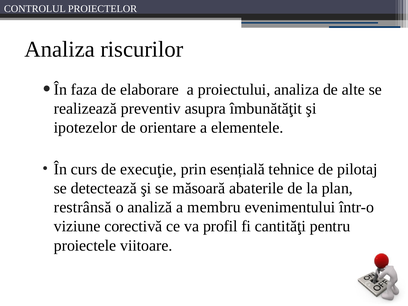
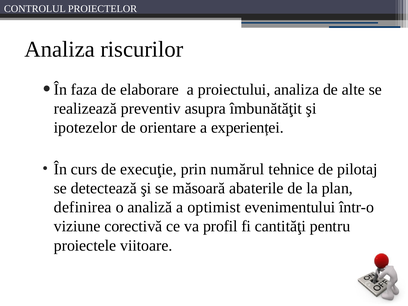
elementele: elementele -> experienței
esențială: esențială -> numărul
restrânsă: restrânsă -> definirea
membru: membru -> optimist
